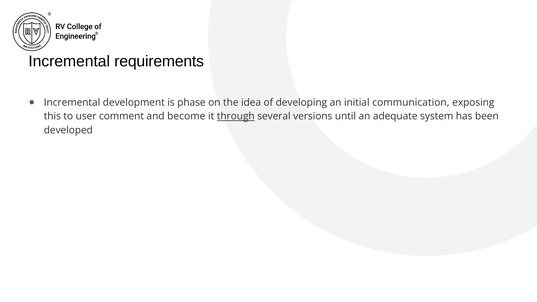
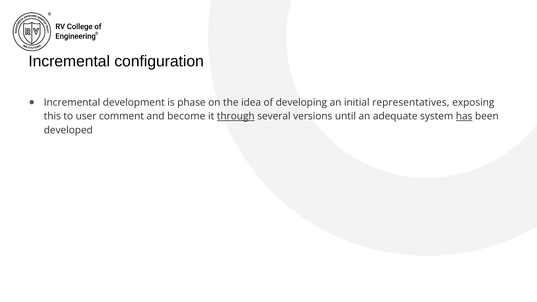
requirements: requirements -> configuration
communication: communication -> representatives
has underline: none -> present
